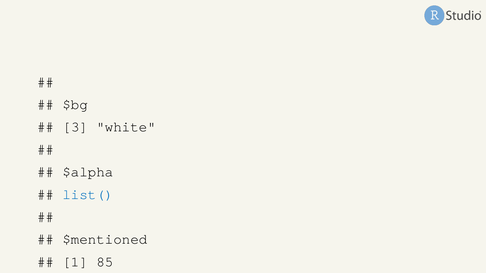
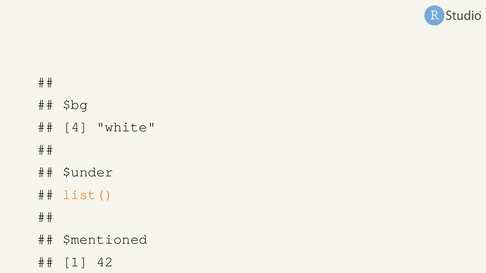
3: 3 -> 4
$alpha: $alpha -> $under
list( colour: blue -> orange
85: 85 -> 42
